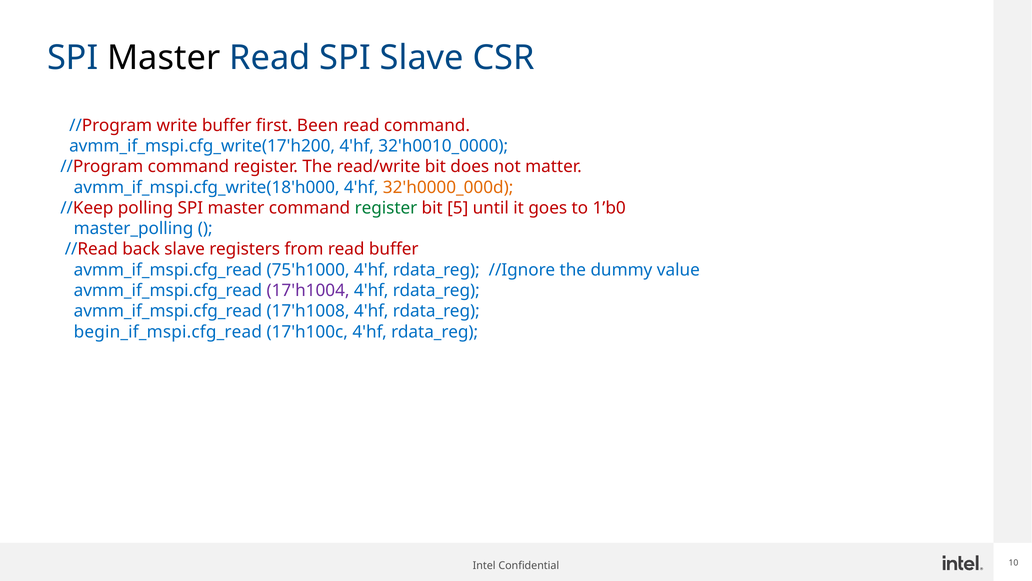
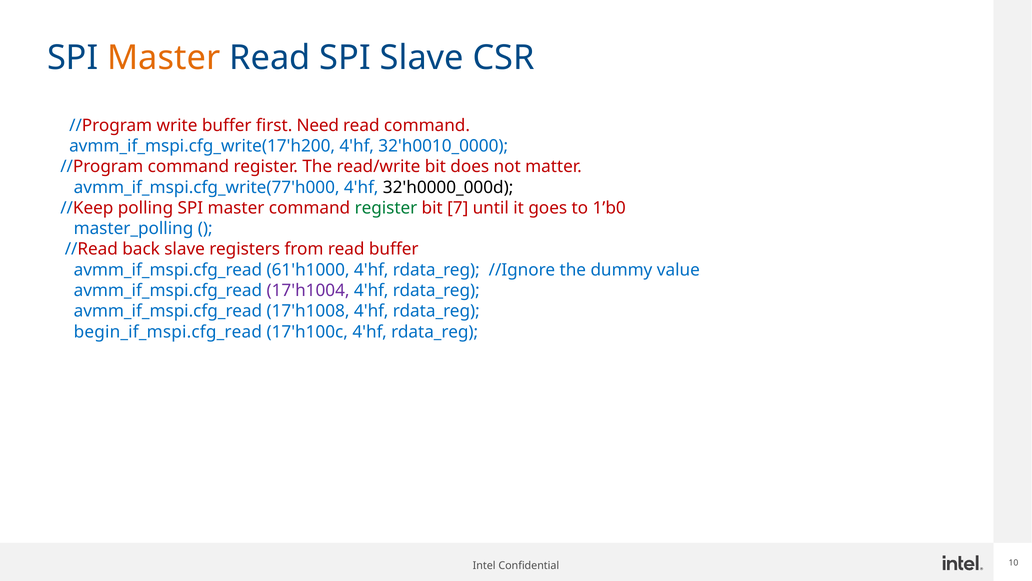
Master at (164, 58) colour: black -> orange
Been: Been -> Need
avmm_if_mspi.cfg_write(18'h000: avmm_if_mspi.cfg_write(18'h000 -> avmm_if_mspi.cfg_write(77'h000
32'h0000_000d colour: orange -> black
5: 5 -> 7
75'h1000: 75'h1000 -> 61'h1000
